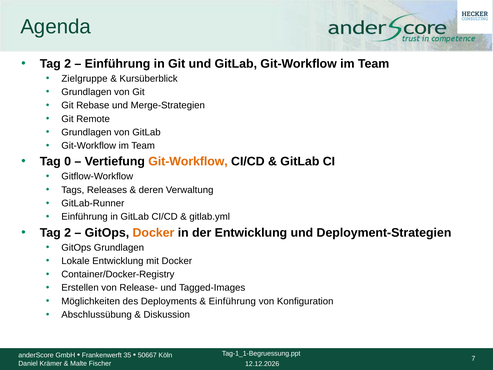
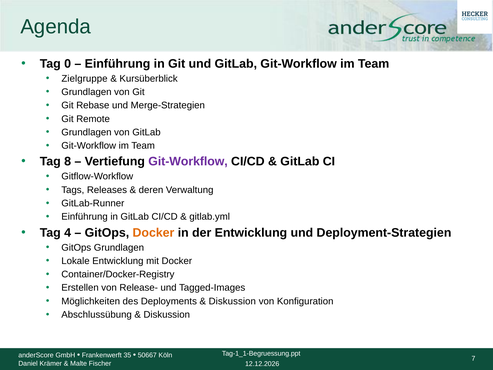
2 at (68, 64): 2 -> 0
0: 0 -> 8
Git-Workflow at (188, 161) colour: orange -> purple
2 at (68, 232): 2 -> 4
Einführung at (232, 301): Einführung -> Diskussion
